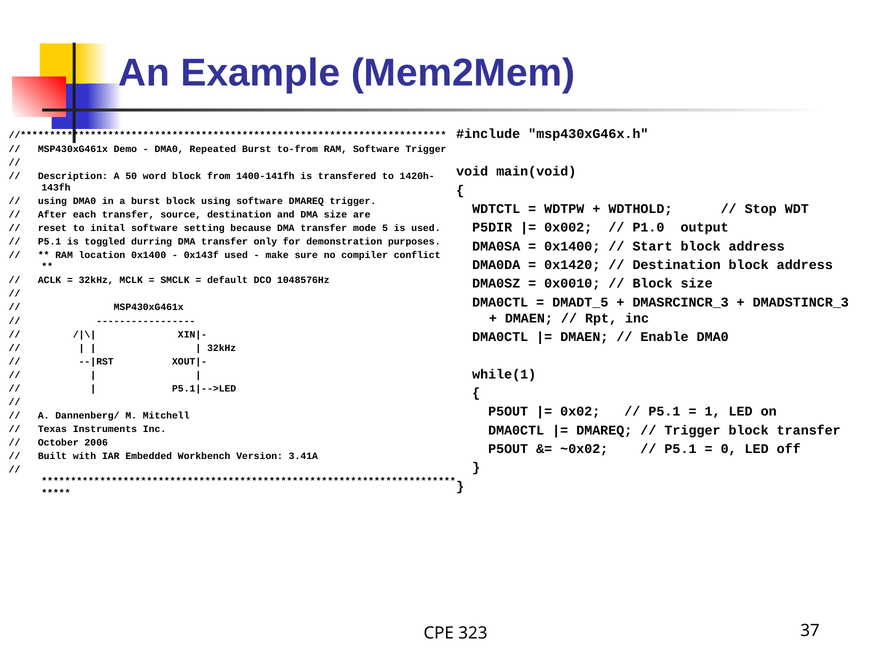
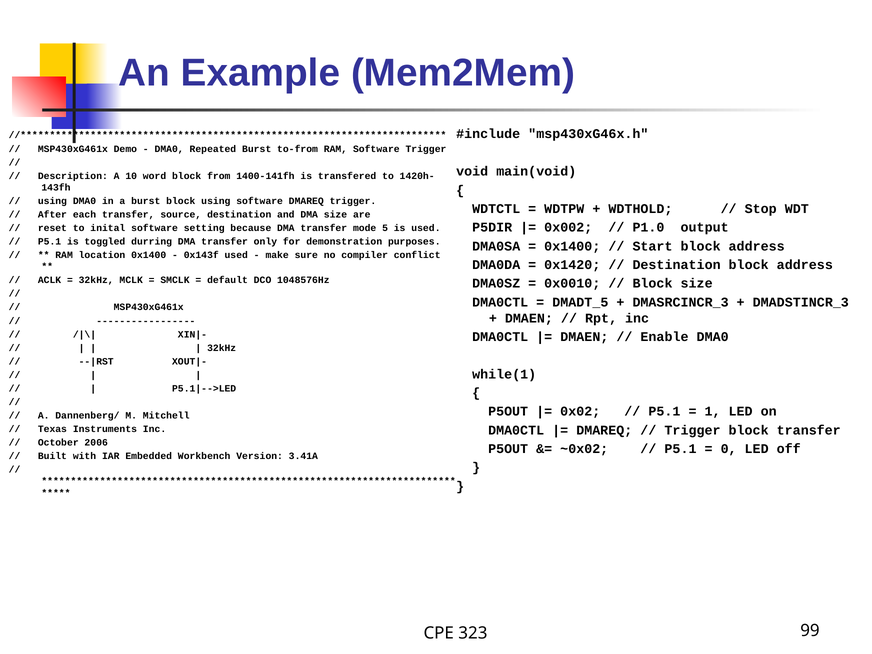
50: 50 -> 10
37: 37 -> 99
